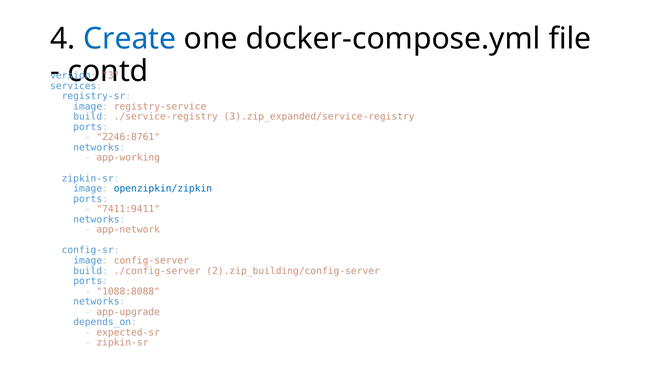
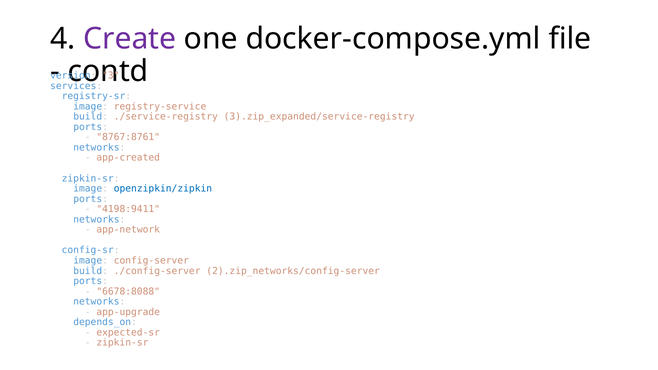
Create colour: blue -> purple
2246:8761: 2246:8761 -> 8767:8761
app-working: app-working -> app-created
7411:9411: 7411:9411 -> 4198:9411
2).zip_building/config-server: 2).zip_building/config-server -> 2).zip_networks/config-server
1088:8088: 1088:8088 -> 6678:8088
